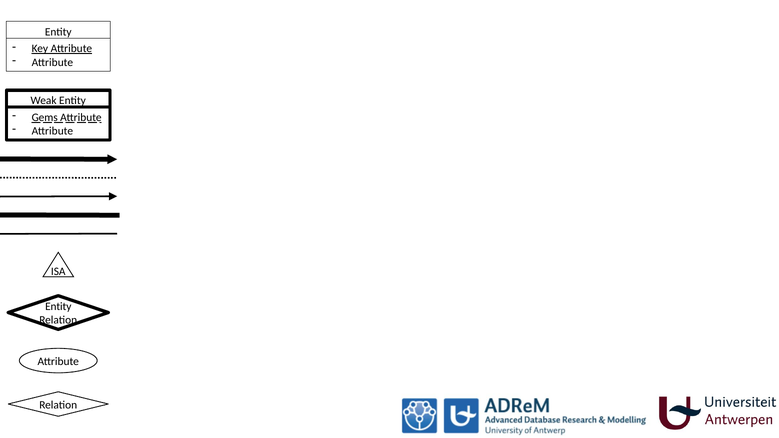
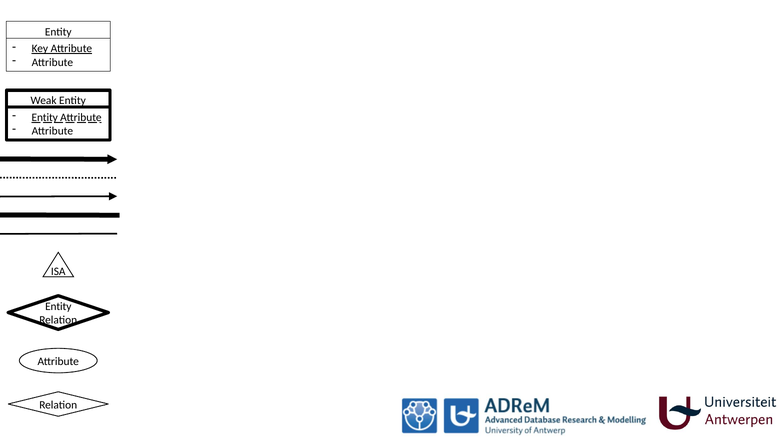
Gems at (45, 117): Gems -> Entity
